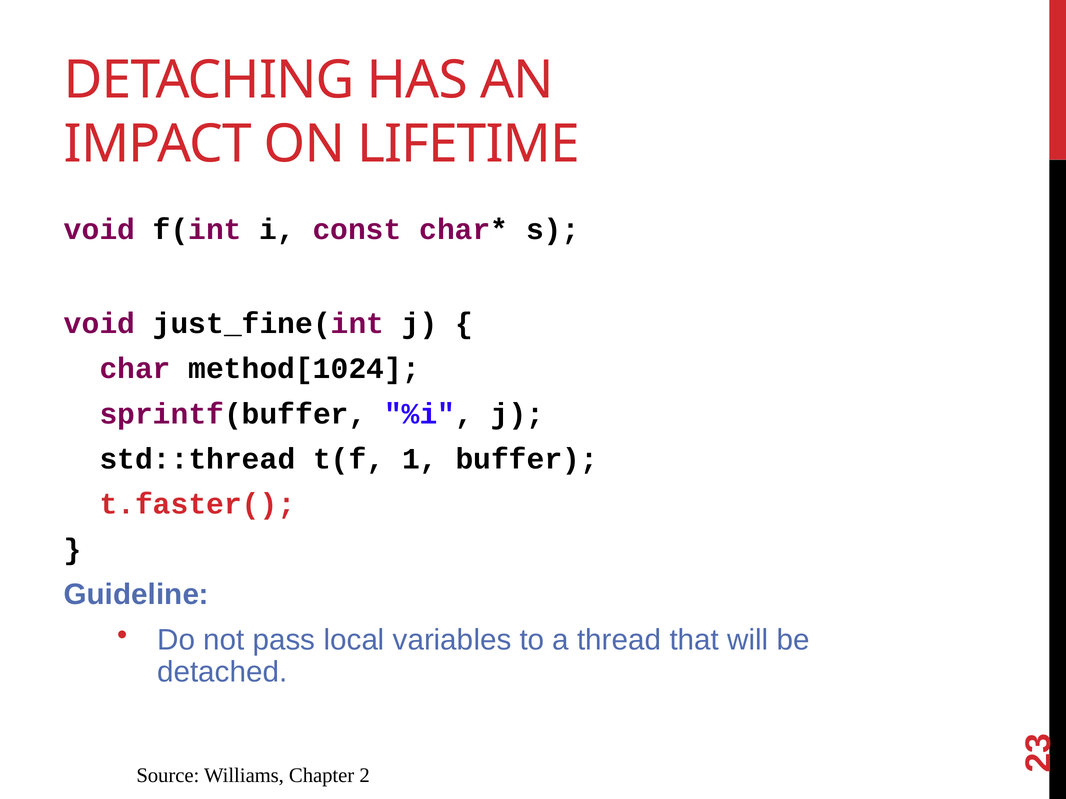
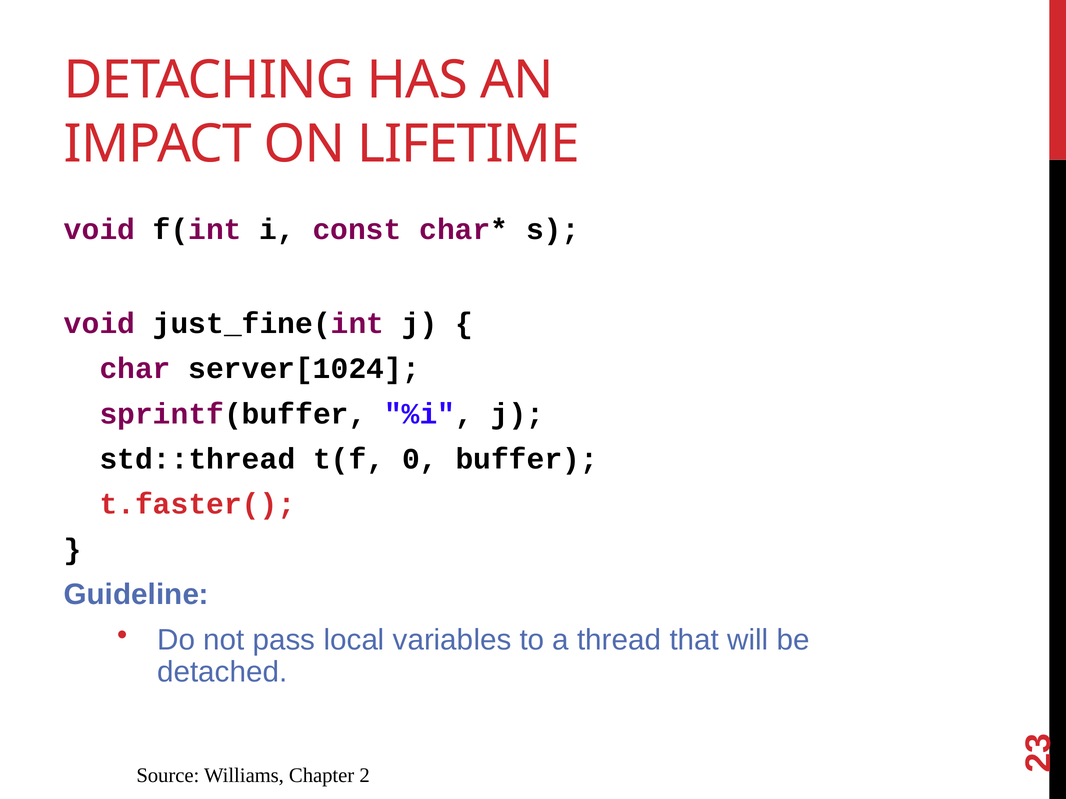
method[1024: method[1024 -> server[1024
1: 1 -> 0
